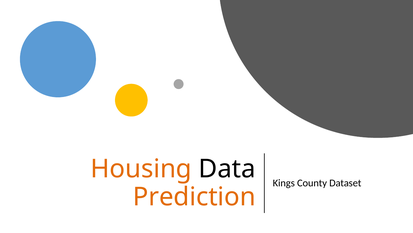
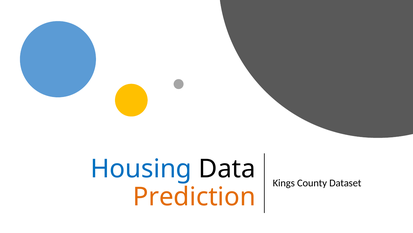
Housing colour: orange -> blue
